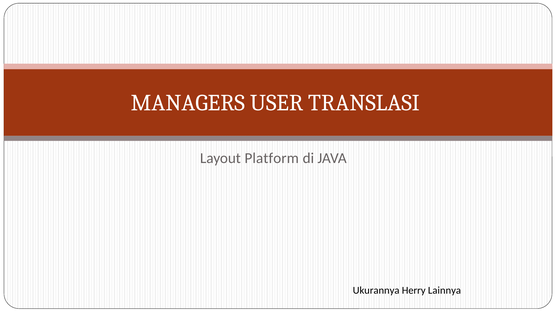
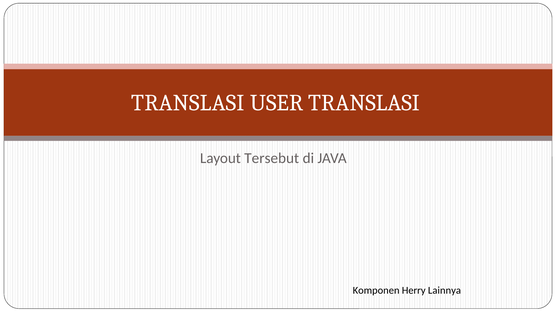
MANAGERS at (188, 103): MANAGERS -> TRANSLASI
Platform: Platform -> Tersebut
Ukurannya: Ukurannya -> Komponen
